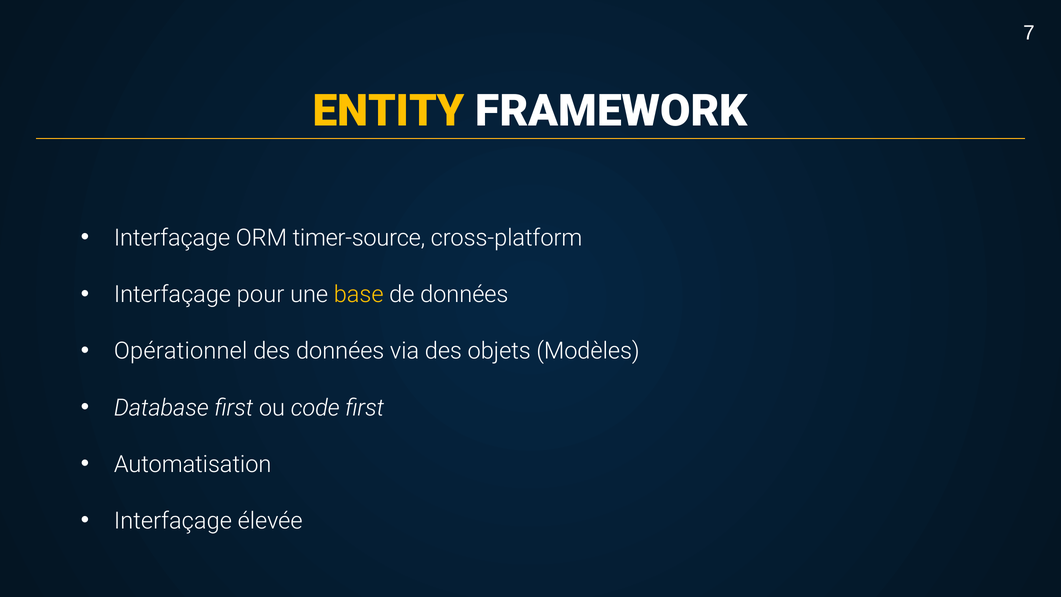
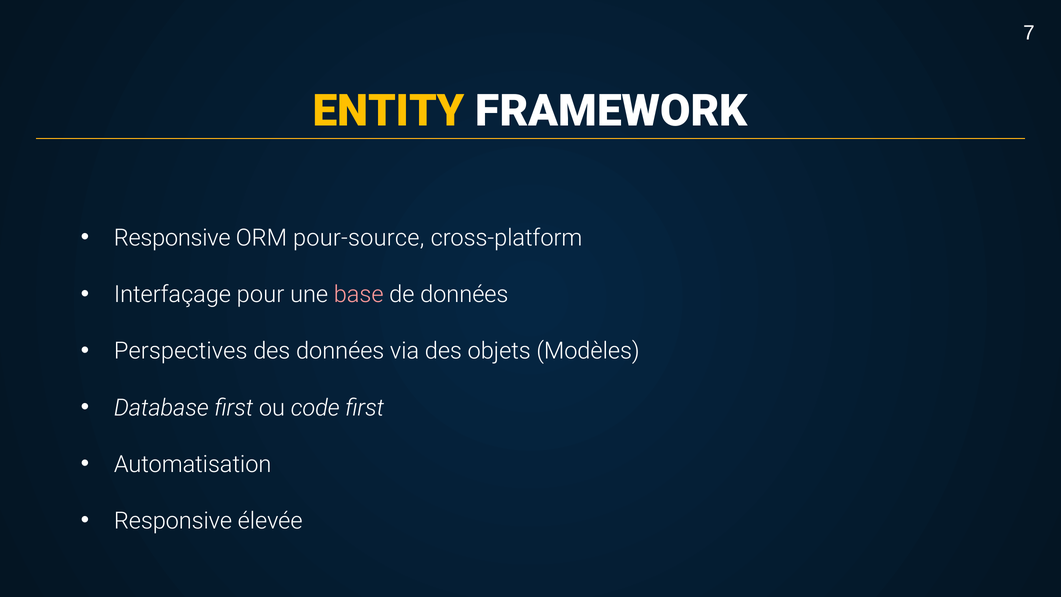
Interfaçage at (172, 238): Interfaçage -> Responsive
timer-source: timer-source -> pour-source
base colour: yellow -> pink
Opérationnel: Opérationnel -> Perspectives
Interfaçage at (173, 521): Interfaçage -> Responsive
